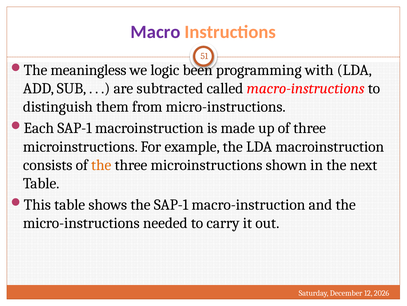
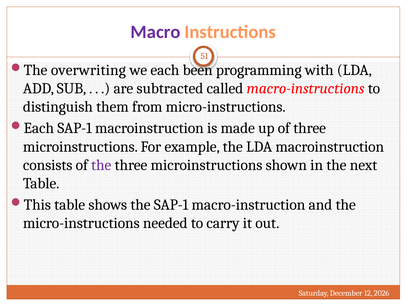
meaningless: meaningless -> overwriting
logic: logic -> each
the at (101, 165) colour: orange -> purple
